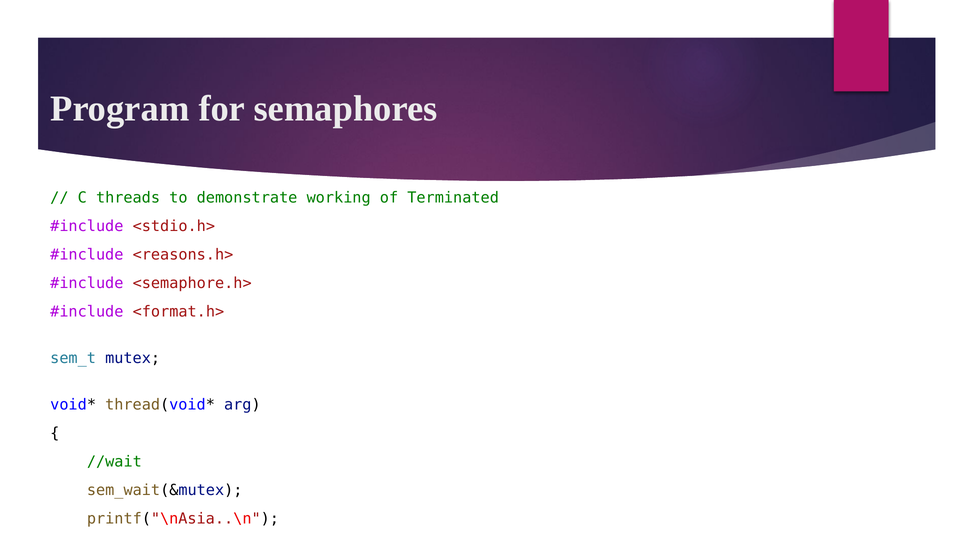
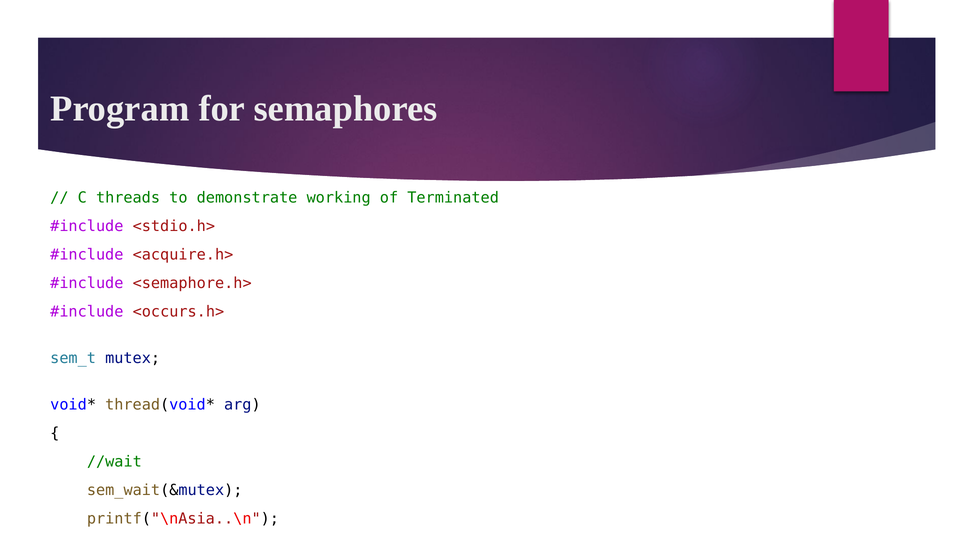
<reasons.h>: <reasons.h> -> <acquire.h>
<format.h>: <format.h> -> <occurs.h>
